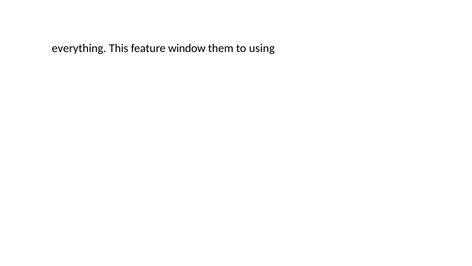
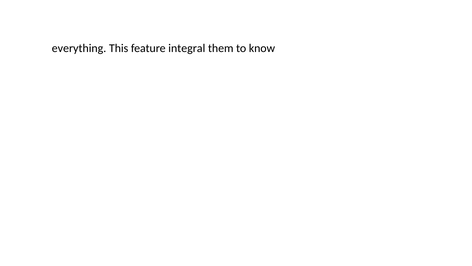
window: window -> integral
using: using -> know
